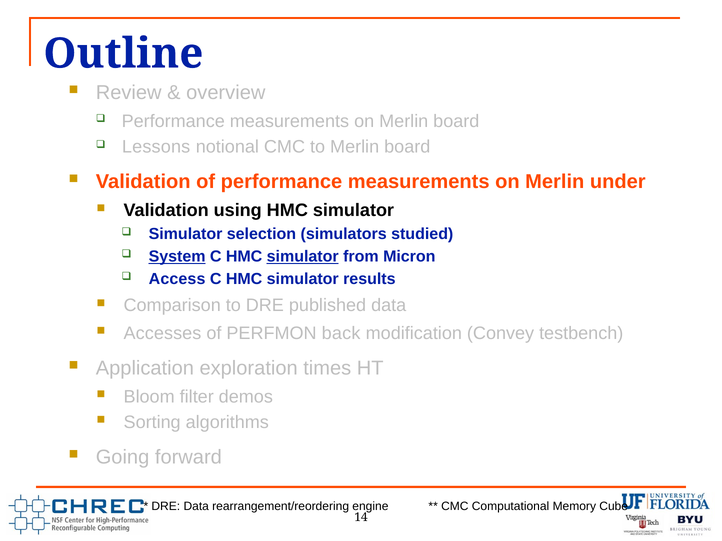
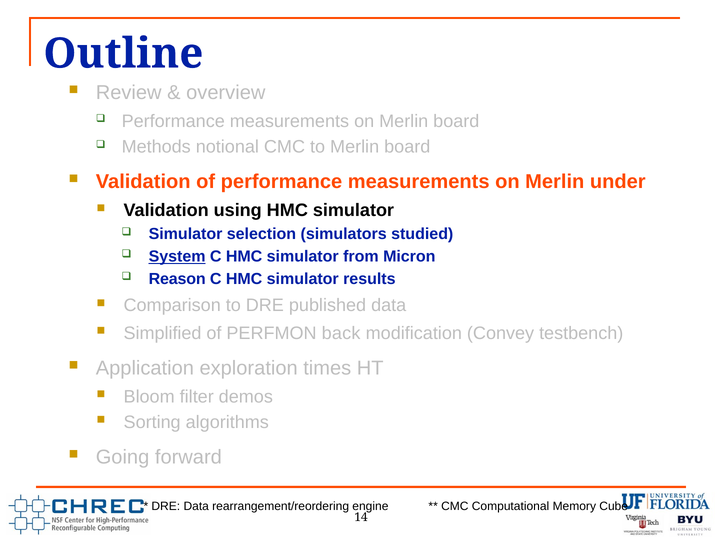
Lessons: Lessons -> Methods
simulator at (303, 257) underline: present -> none
Access: Access -> Reason
Accesses: Accesses -> Simplified
